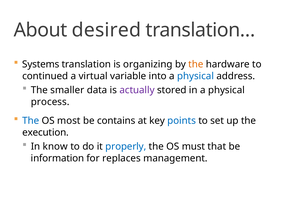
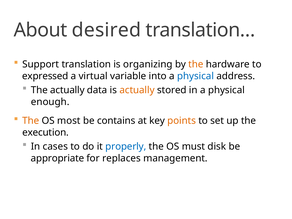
Systems: Systems -> Support
continued: continued -> expressed
The smaller: smaller -> actually
actually at (137, 90) colour: purple -> orange
process: process -> enough
The at (31, 121) colour: blue -> orange
points colour: blue -> orange
know: know -> cases
that: that -> disk
information: information -> appropriate
